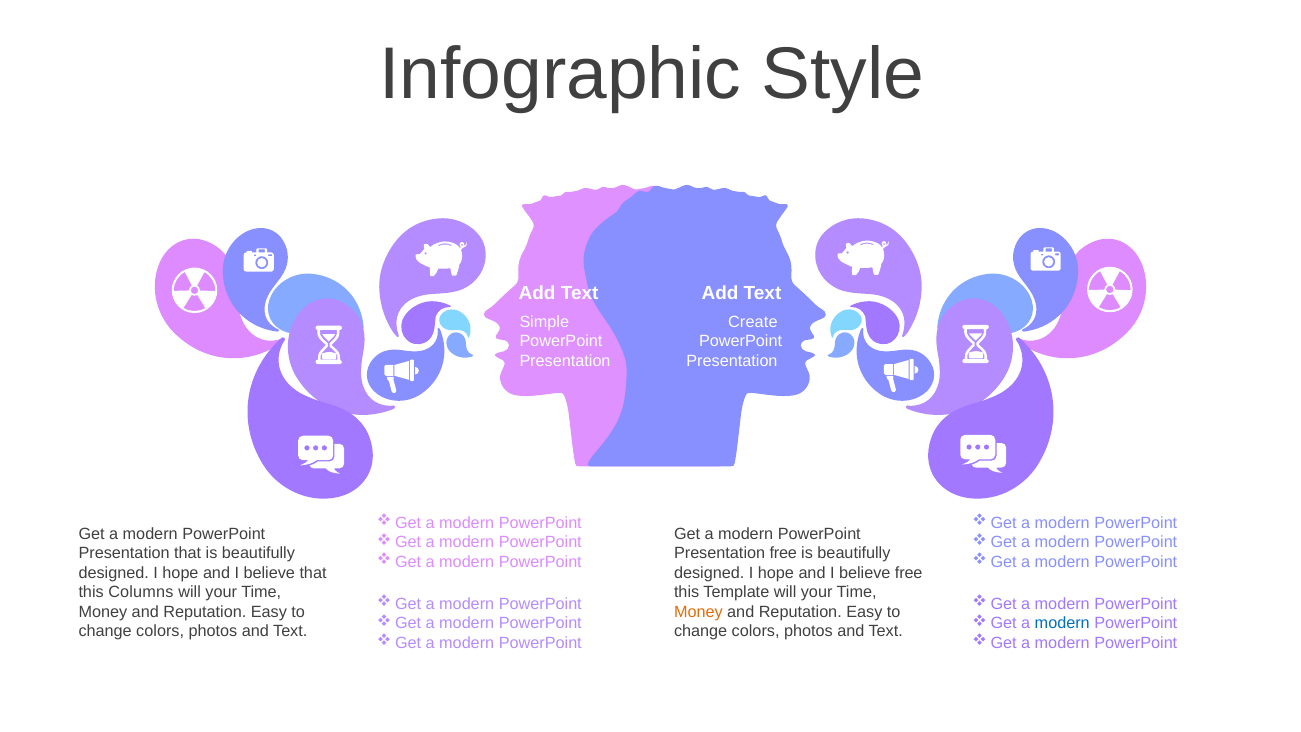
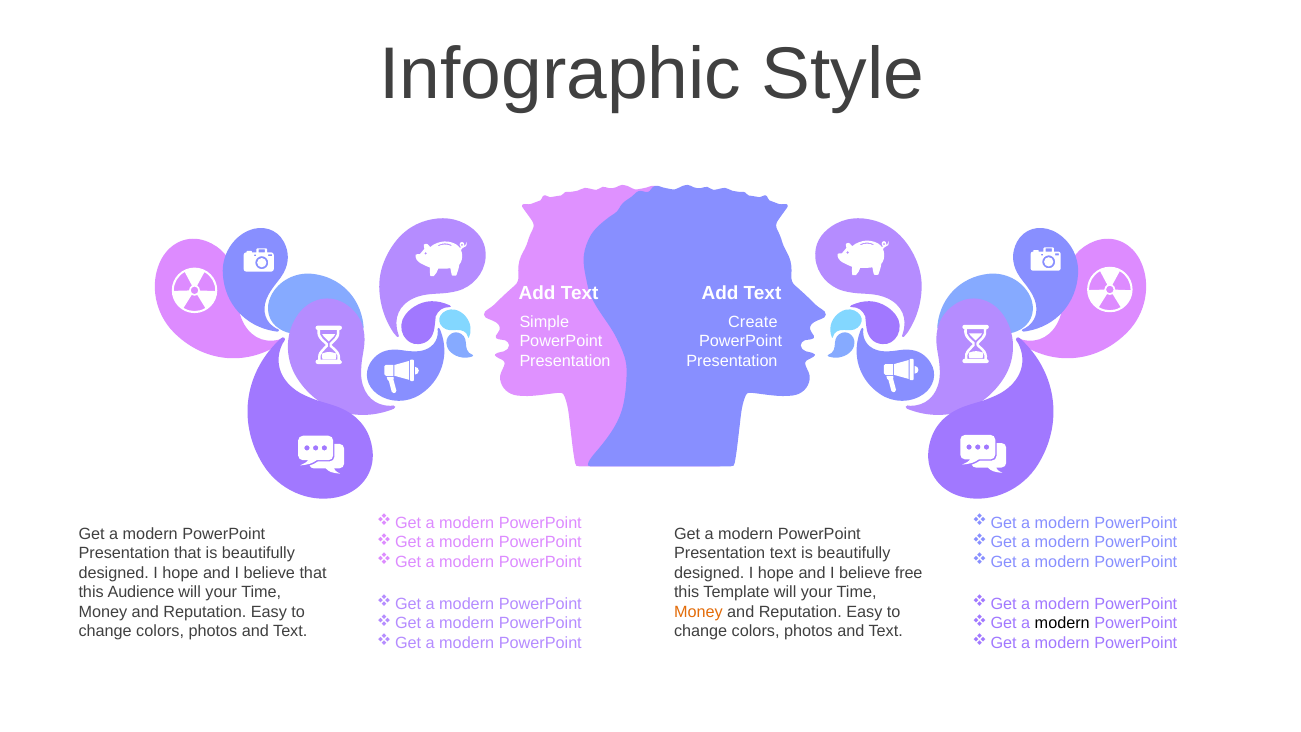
Presentation free: free -> text
Columns: Columns -> Audience
modern at (1062, 623) colour: blue -> black
